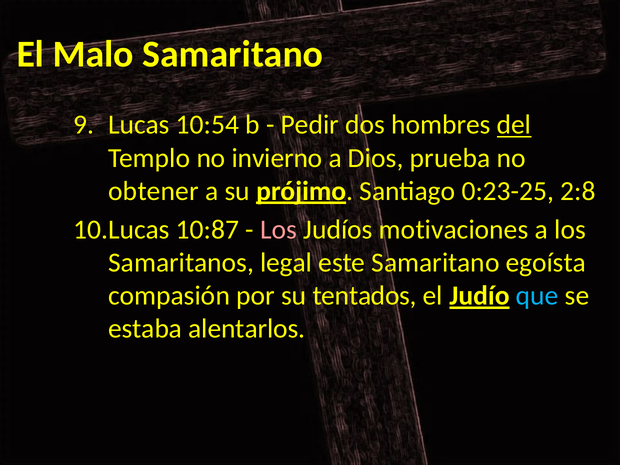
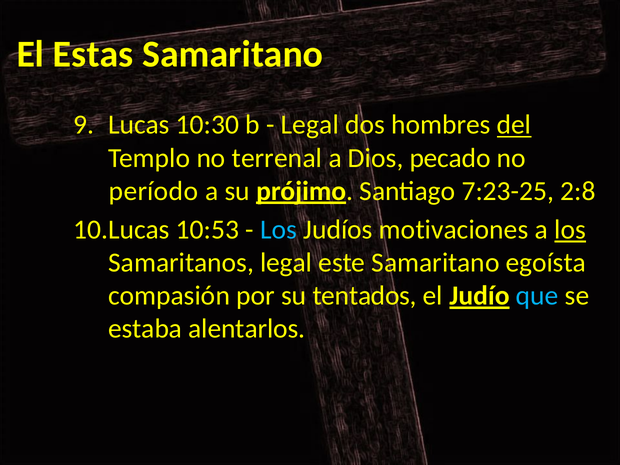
Malo: Malo -> Estas
10:54: 10:54 -> 10:30
Pedir at (310, 125): Pedir -> Legal
invierno: invierno -> terrenal
prueba: prueba -> pecado
obtener: obtener -> período
0:23-25: 0:23-25 -> 7:23-25
10:87: 10:87 -> 10:53
Los at (279, 230) colour: pink -> light blue
los at (570, 230) underline: none -> present
